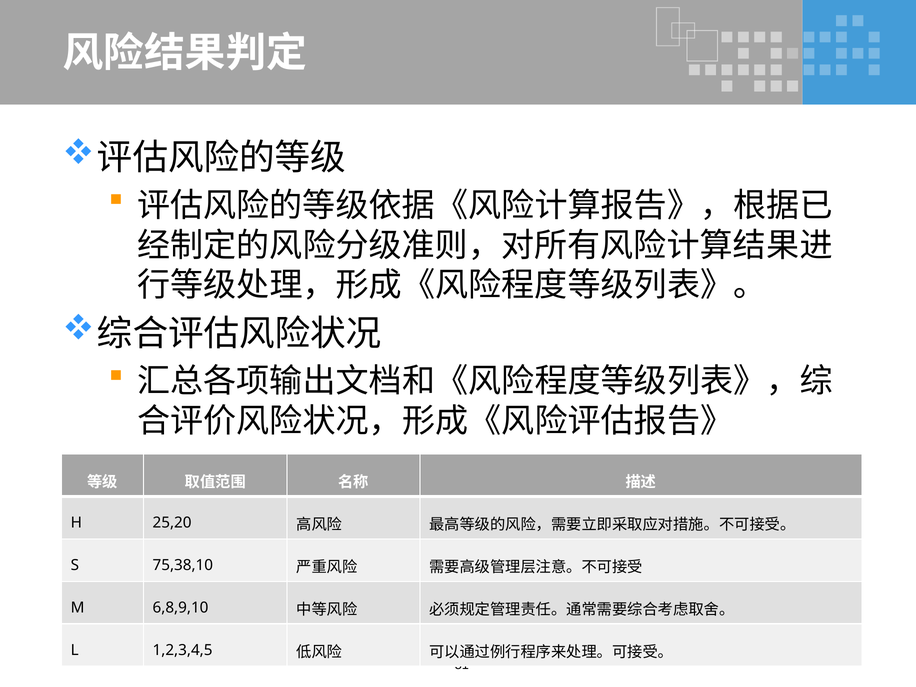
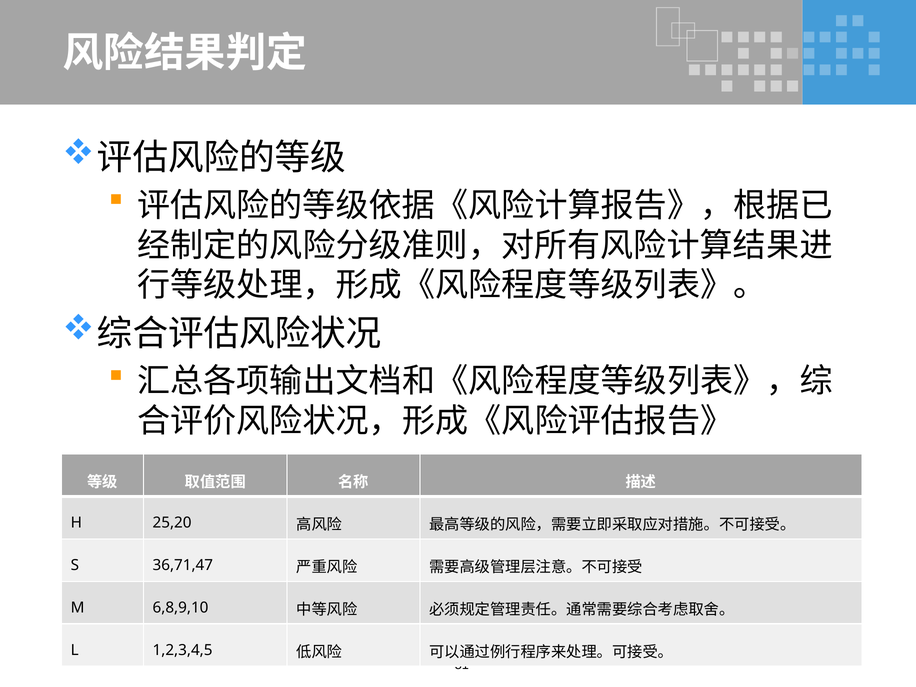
75,38,10: 75,38,10 -> 36,71,47
